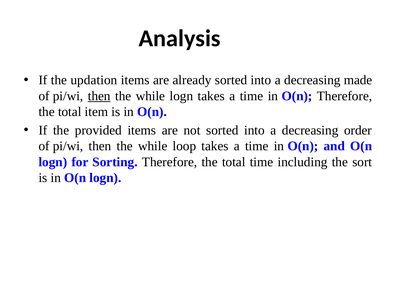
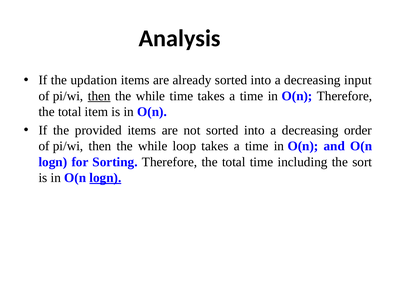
made: made -> input
while logn: logn -> time
logn at (105, 178) underline: none -> present
